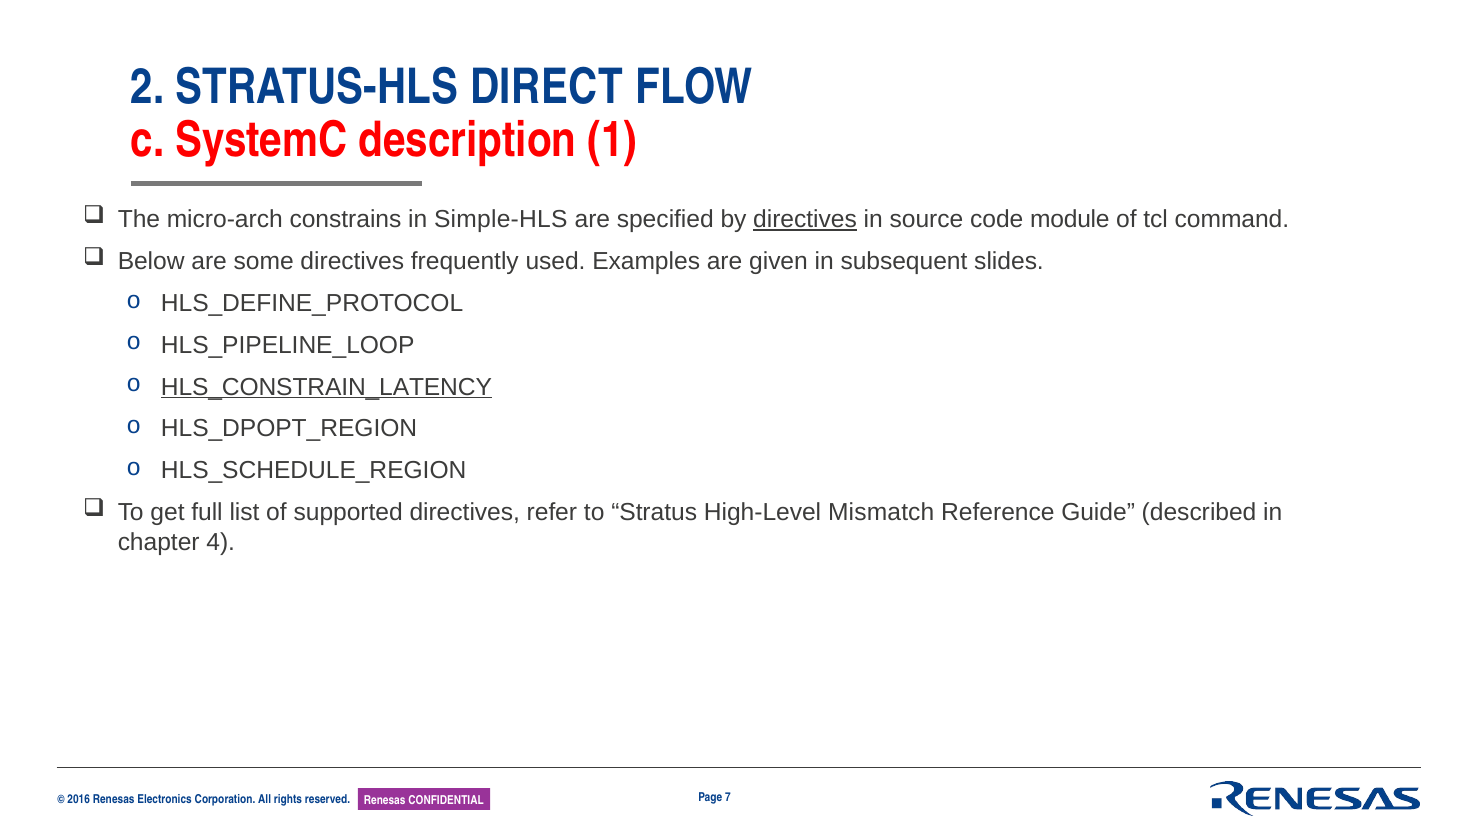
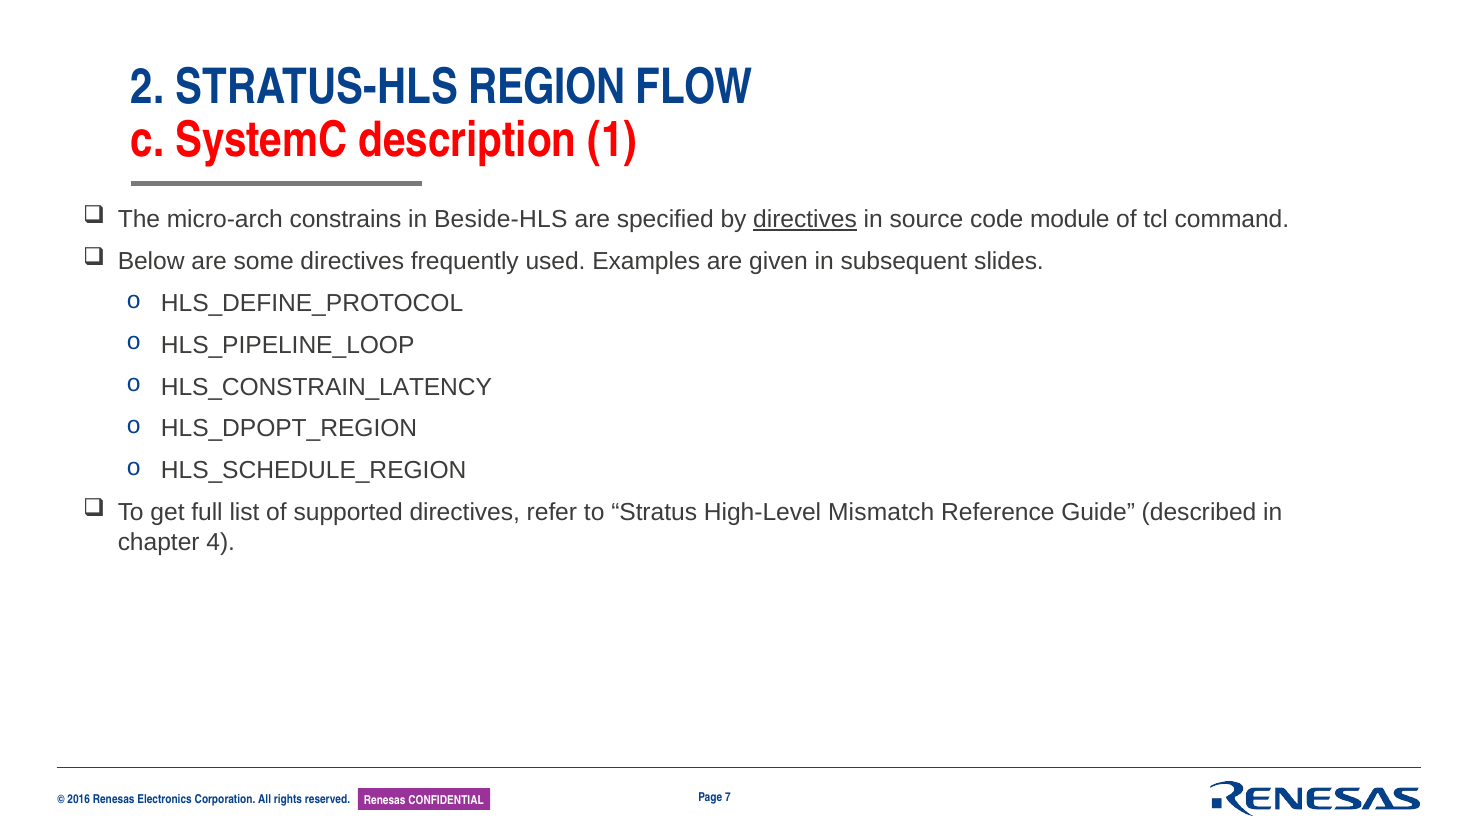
DIRECT: DIRECT -> REGION
Simple-HLS: Simple-HLS -> Beside-HLS
HLS_CONSTRAIN_LATENCY underline: present -> none
